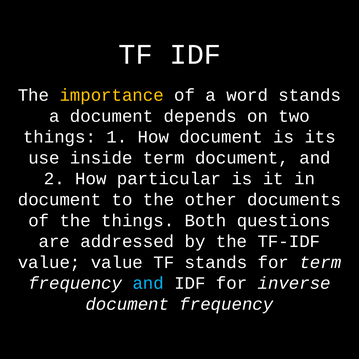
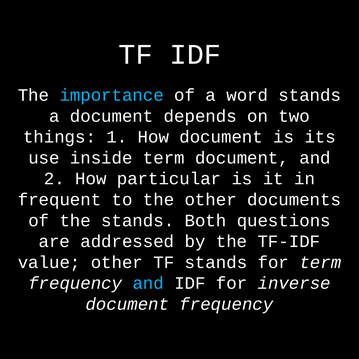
importance colour: yellow -> light blue
document at (60, 200): document -> frequent
the things: things -> stands
value value: value -> other
